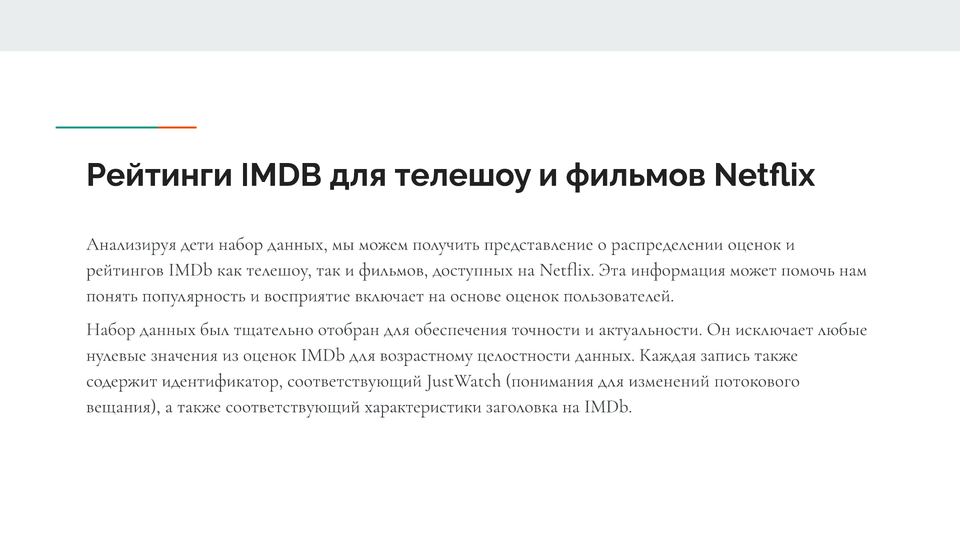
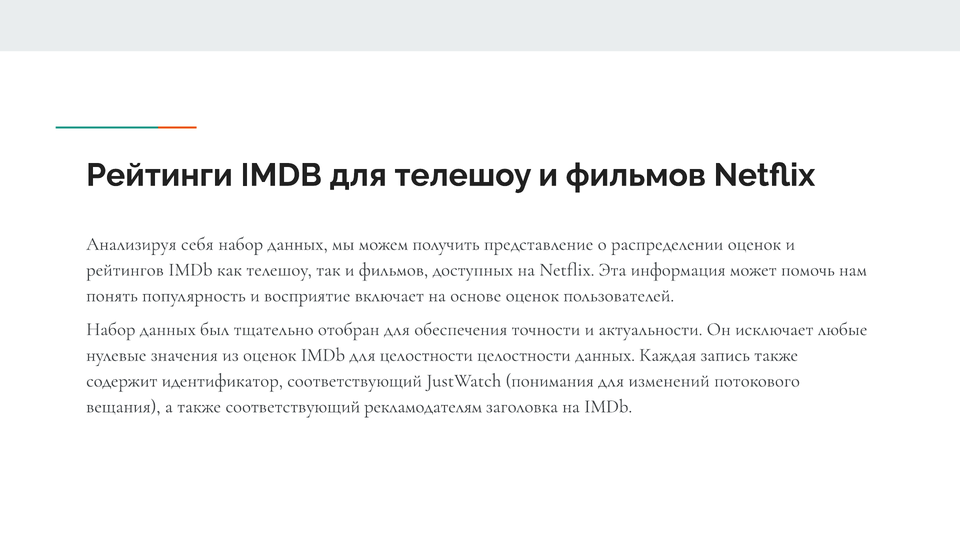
дети: дети -> себя
для возрастному: возрастному -> целостности
характеристики: характеристики -> рекламодателям
